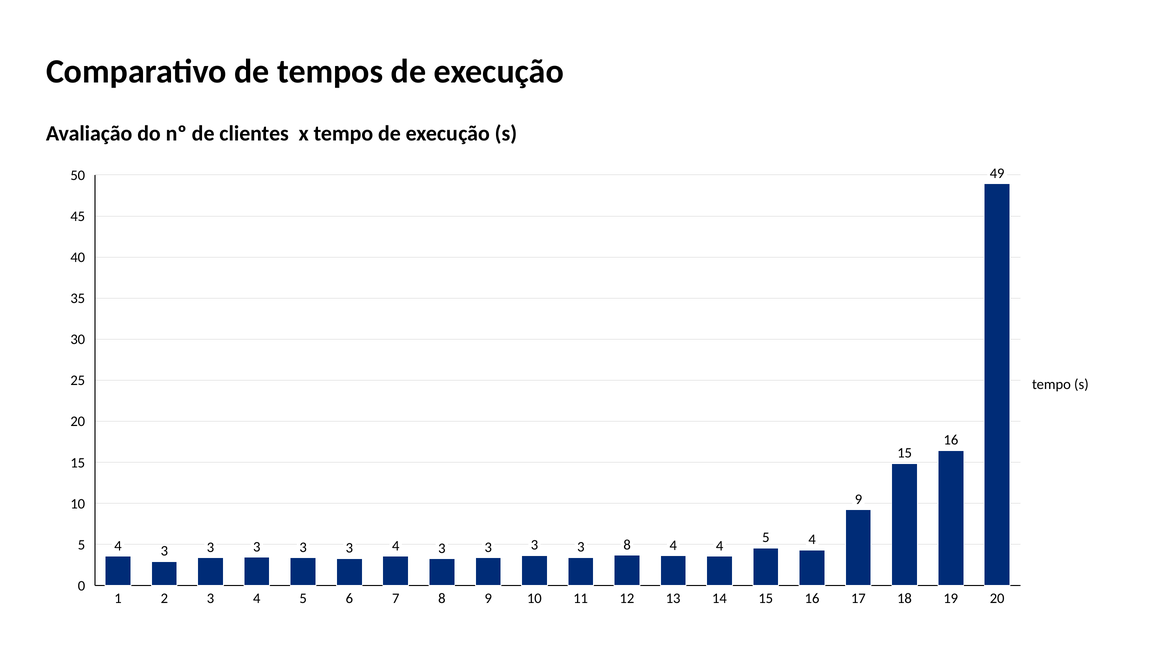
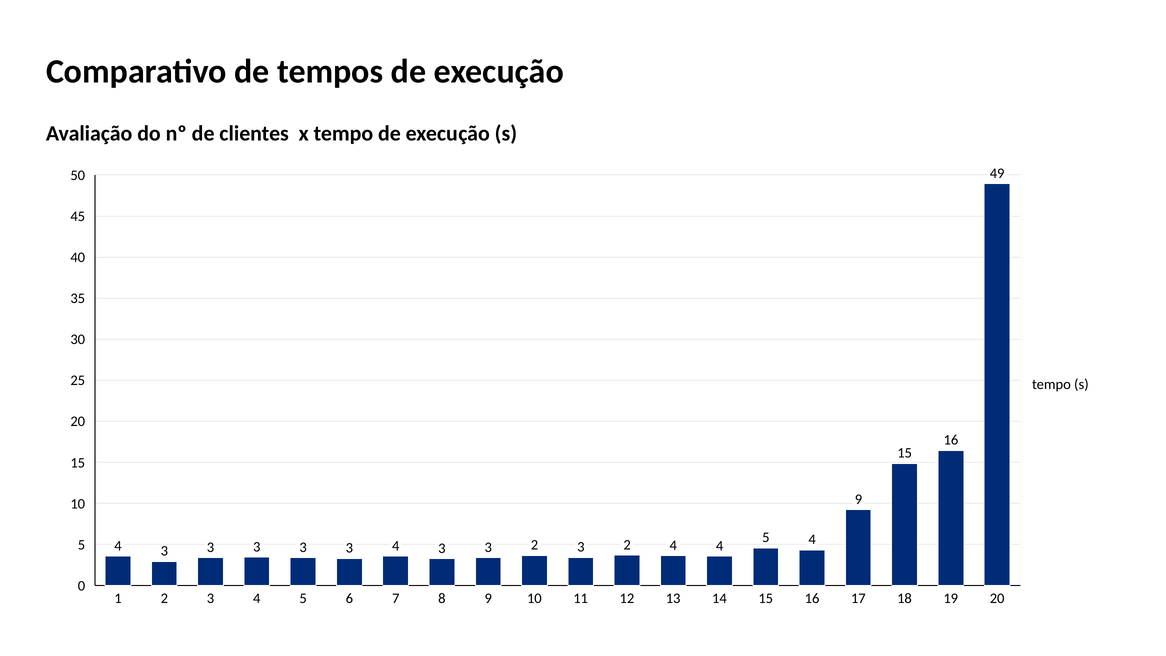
3 at (535, 545): 3 -> 2
8 at (627, 545): 8 -> 2
